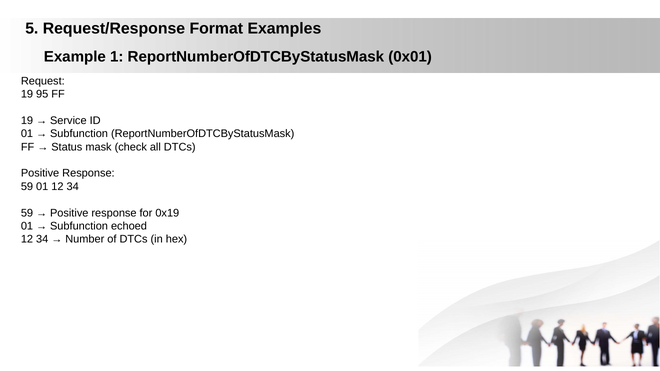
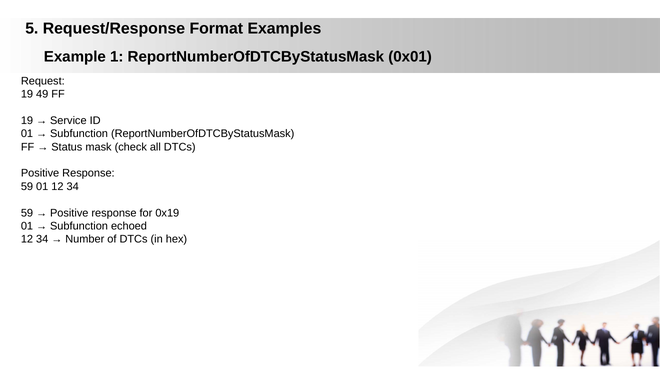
95: 95 -> 49
